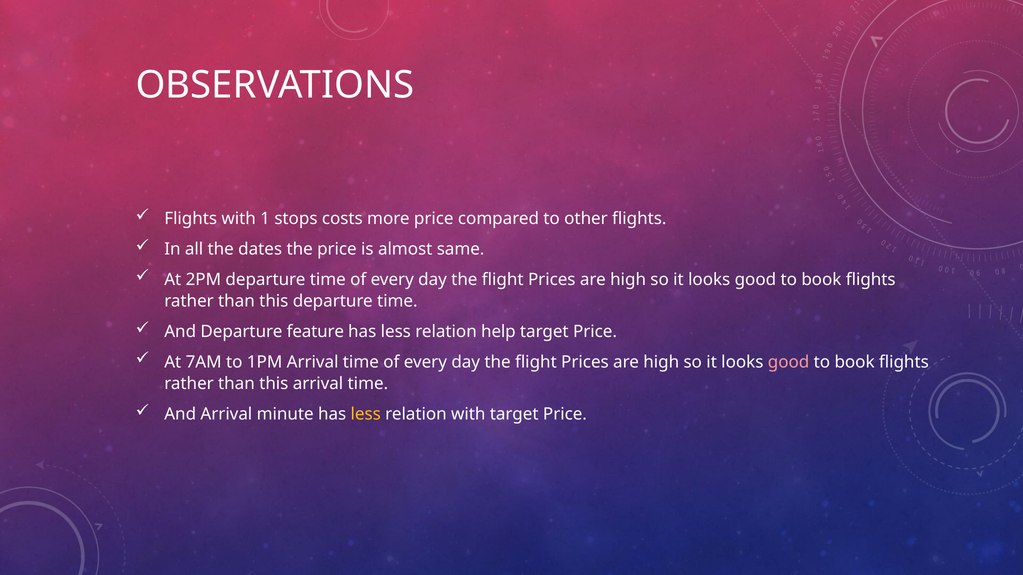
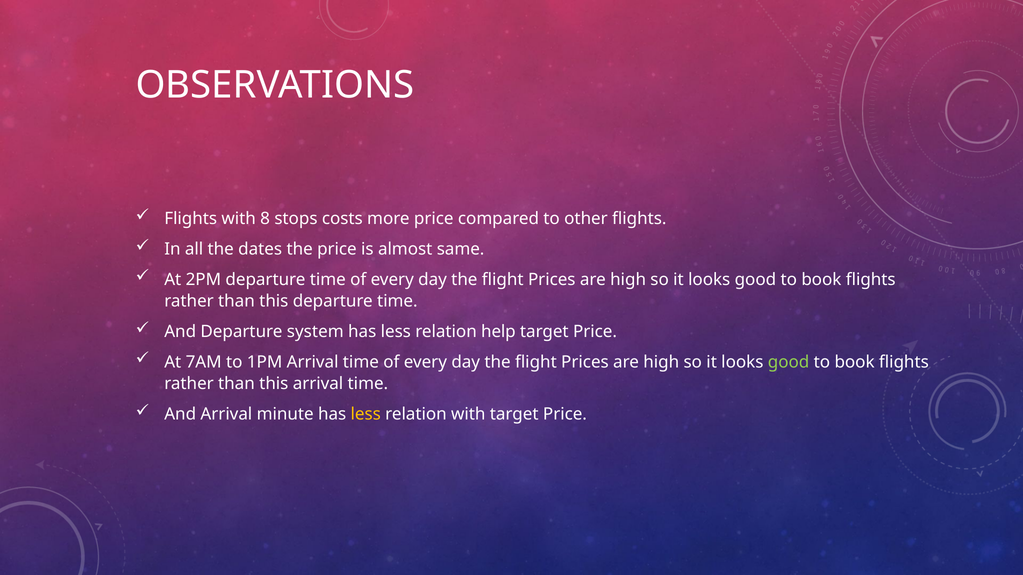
1: 1 -> 8
feature: feature -> system
good at (789, 362) colour: pink -> light green
